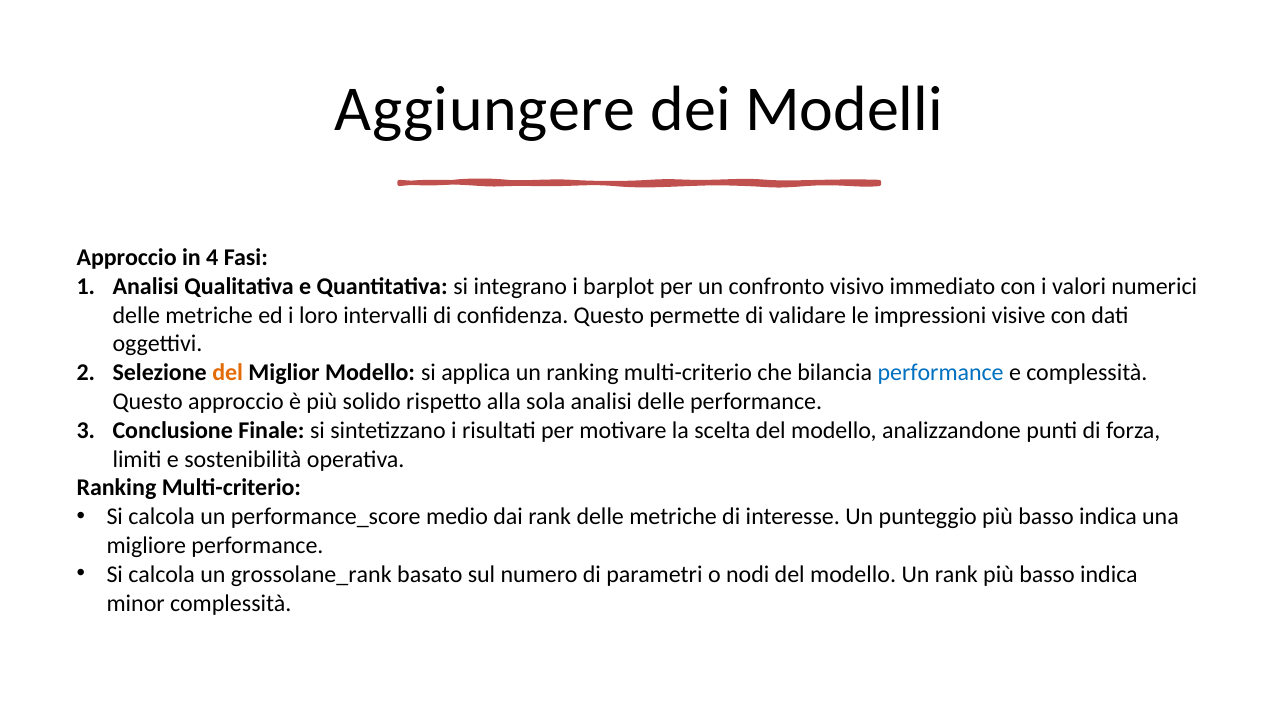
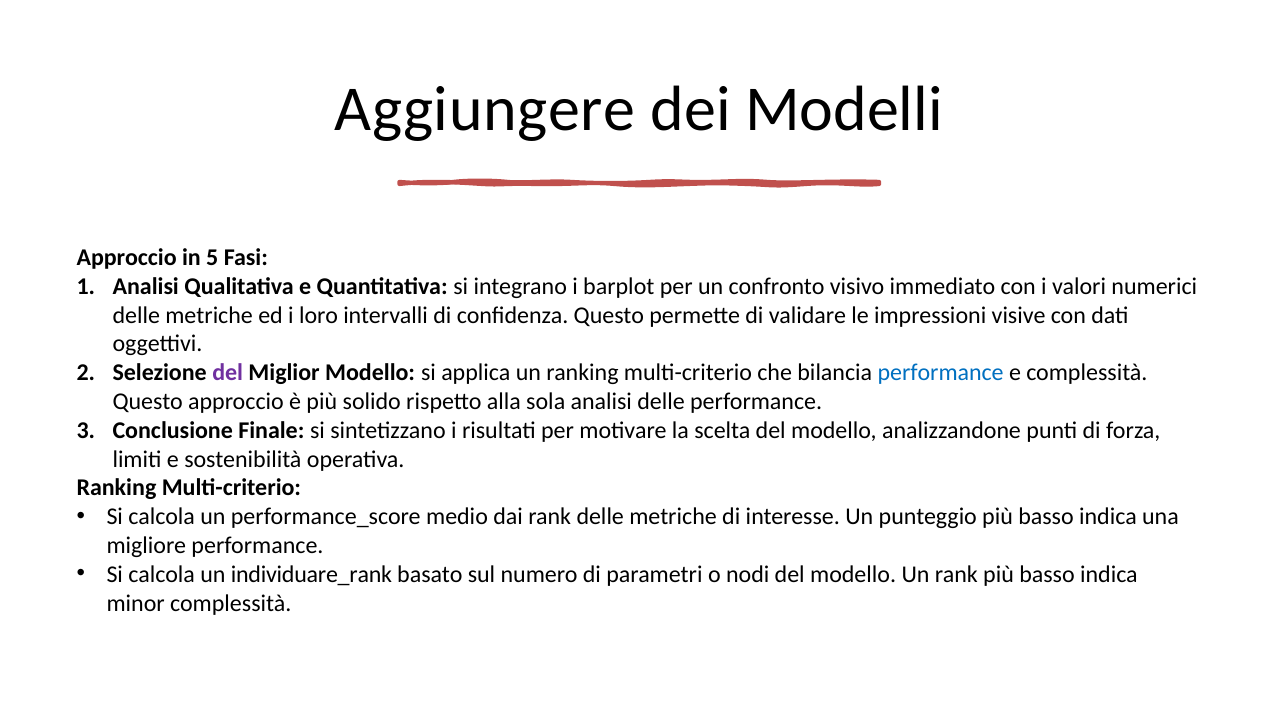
4: 4 -> 5
del at (228, 373) colour: orange -> purple
grossolane_rank: grossolane_rank -> individuare_rank
